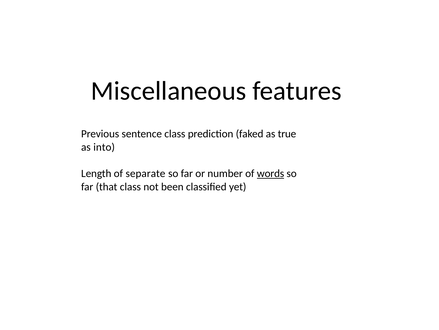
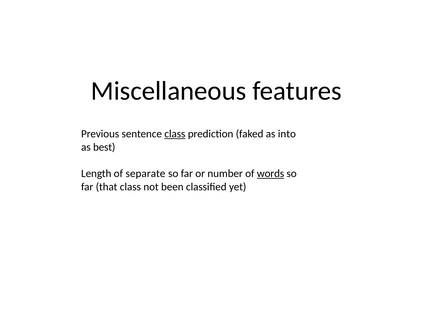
class at (175, 134) underline: none -> present
true: true -> into
into: into -> best
